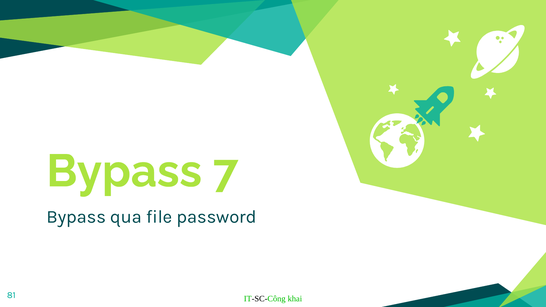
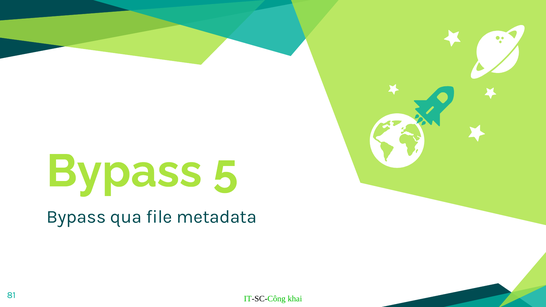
7: 7 -> 5
password: password -> metadata
